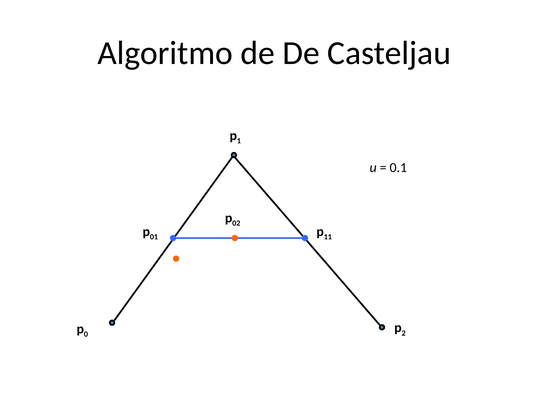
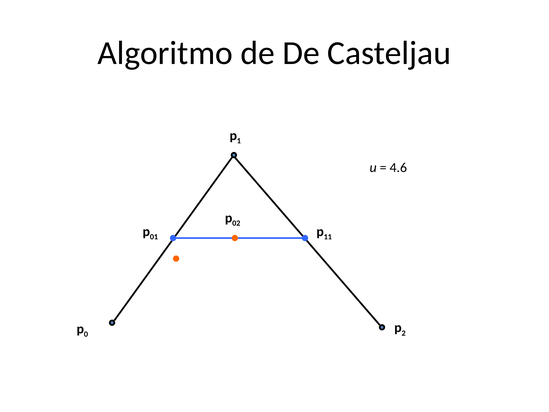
0.1: 0.1 -> 4.6
